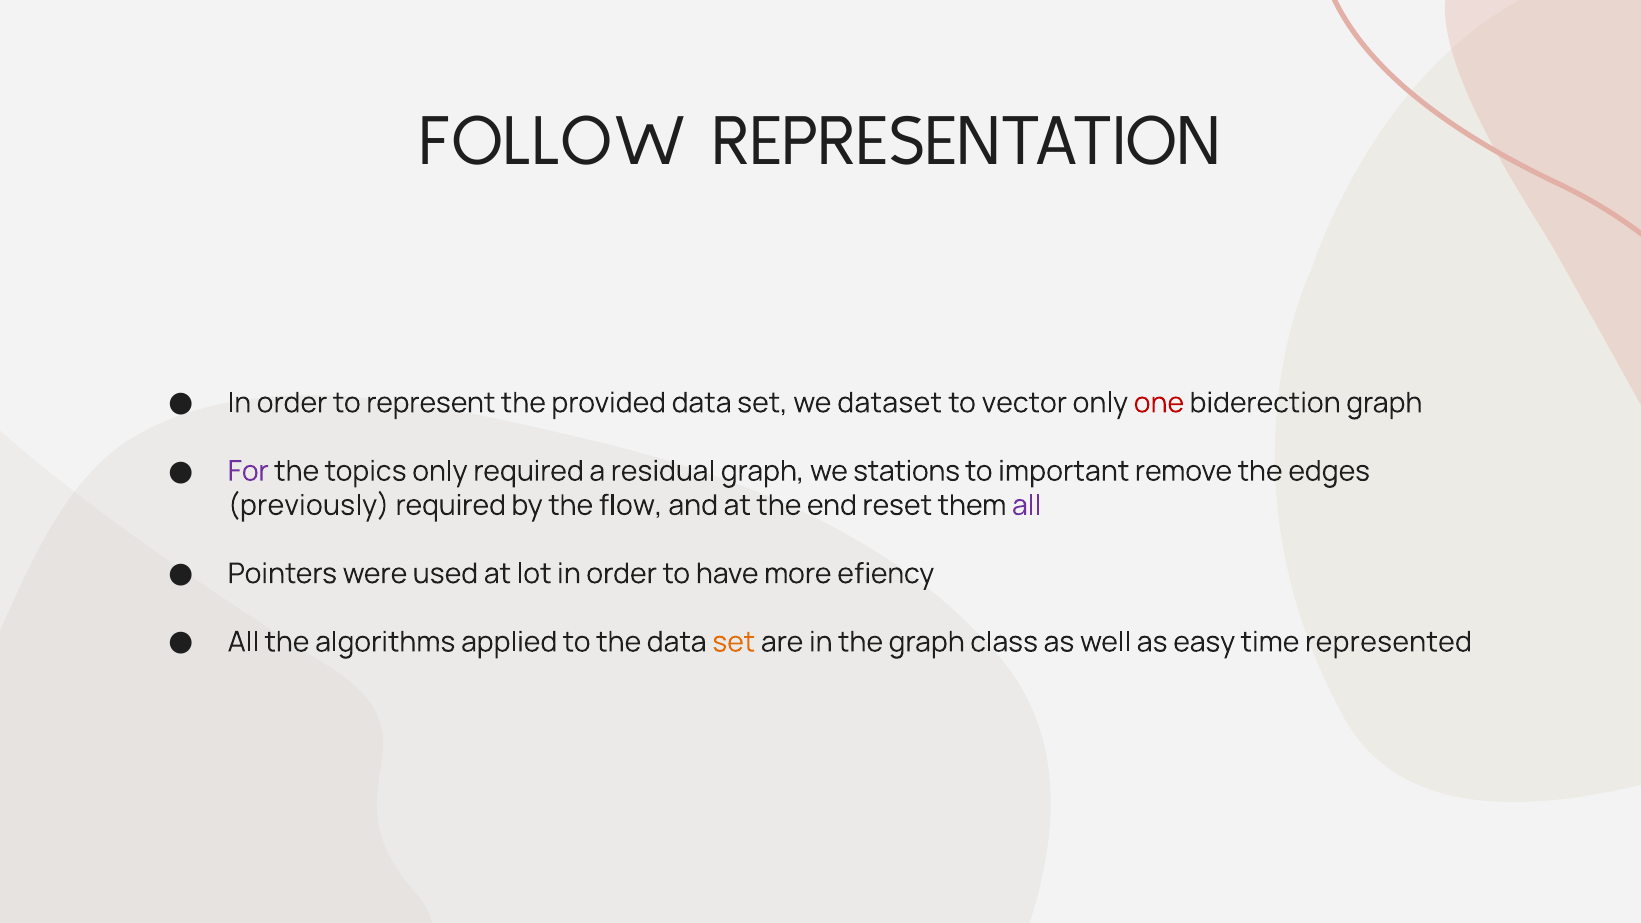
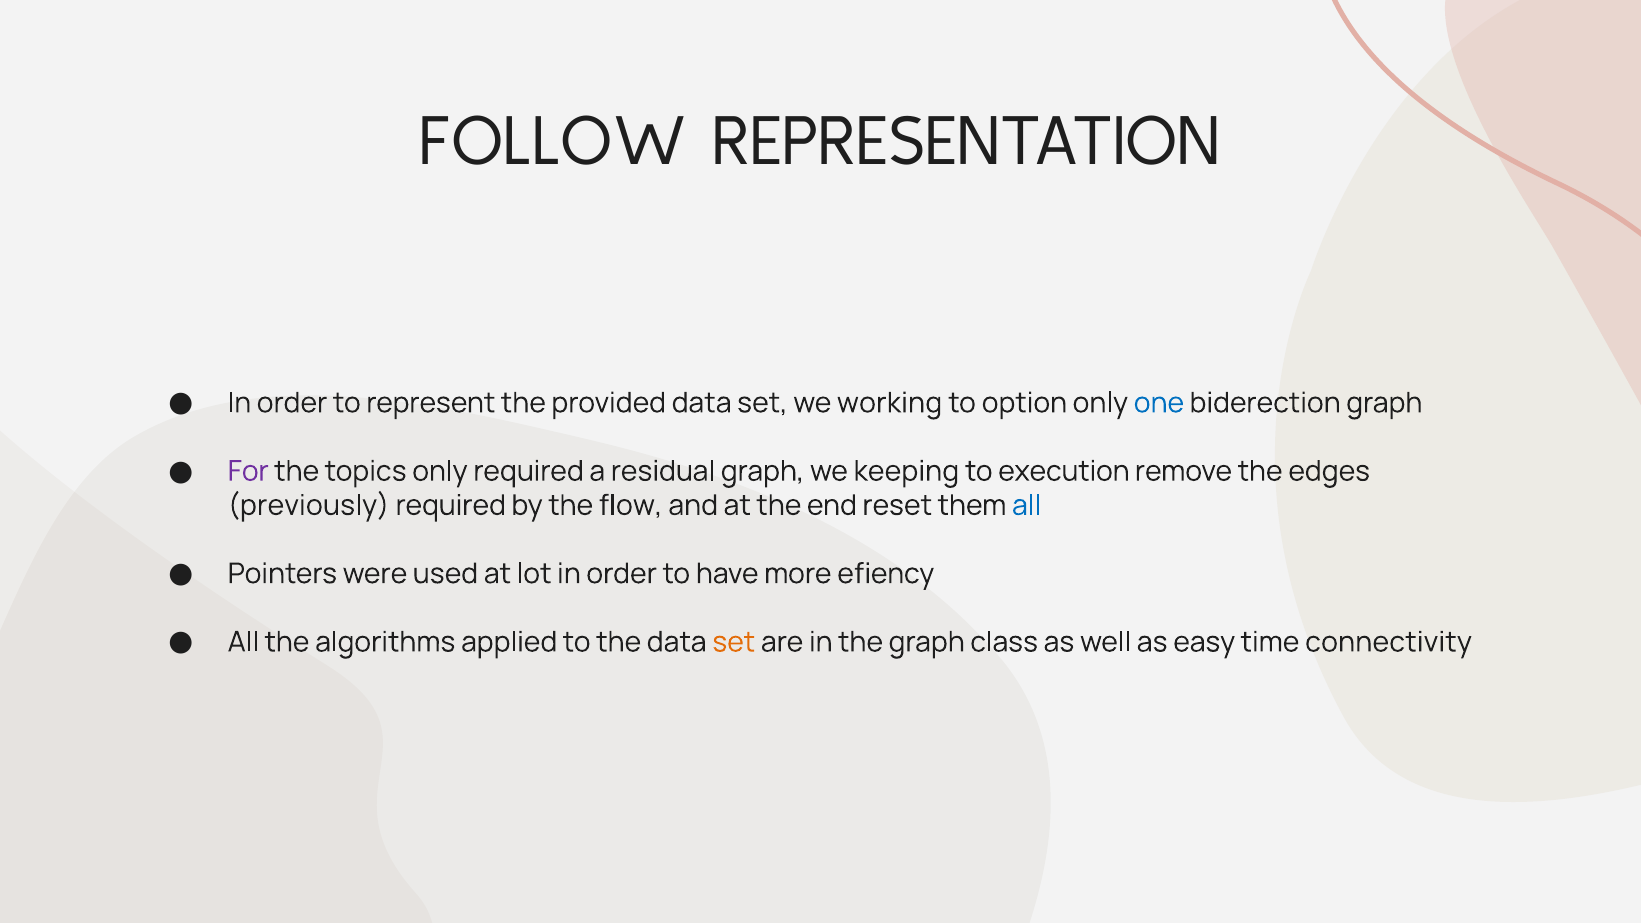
dataset: dataset -> working
vector: vector -> option
one colour: red -> blue
stations: stations -> keeping
important: important -> execution
all at (1027, 505) colour: purple -> blue
represented: represented -> connectivity
